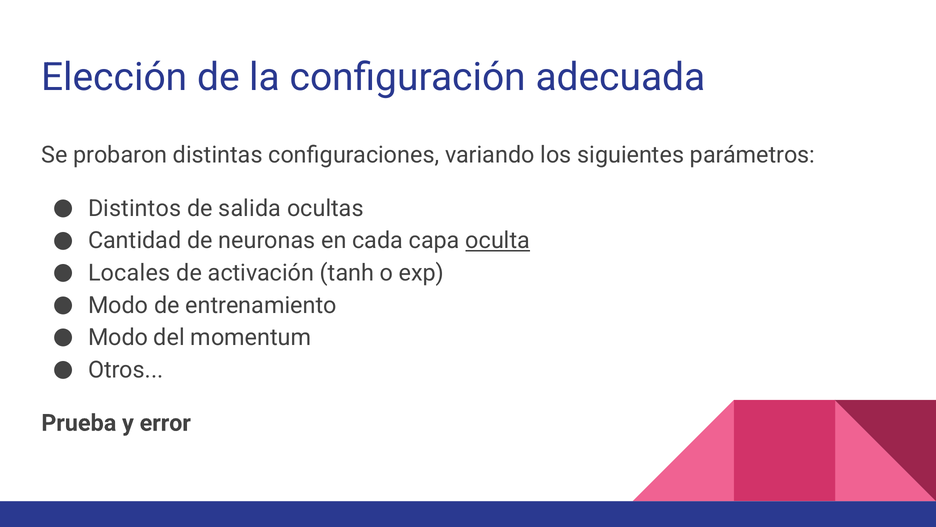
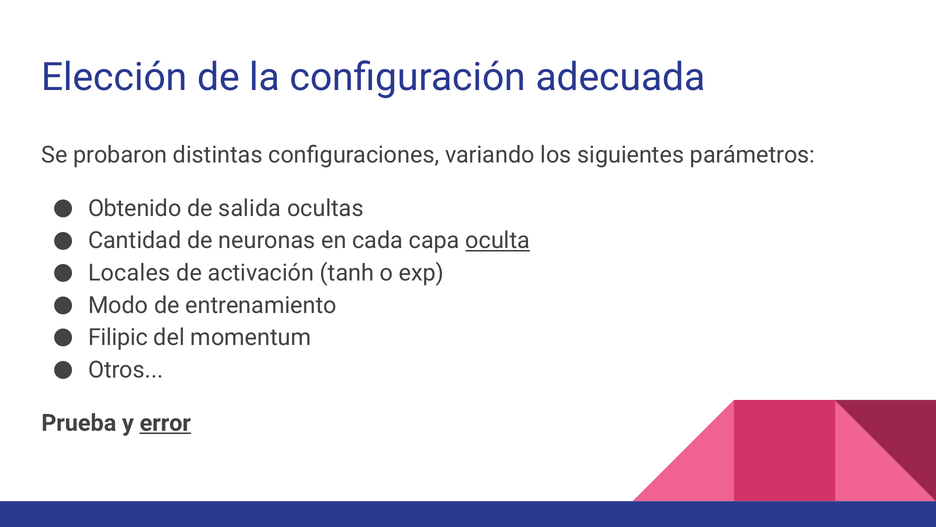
Distintos: Distintos -> Obtenido
Modo at (118, 337): Modo -> Filipic
error underline: none -> present
